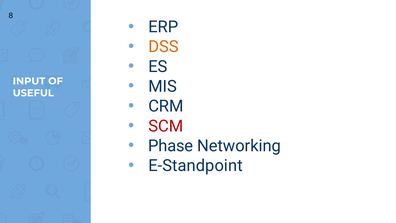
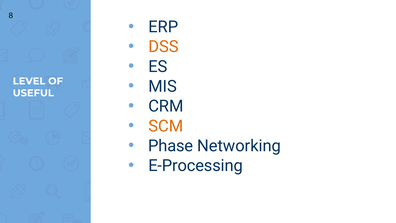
INPUT: INPUT -> LEVEL
SCM colour: red -> orange
E-Standpoint: E-Standpoint -> E-Processing
